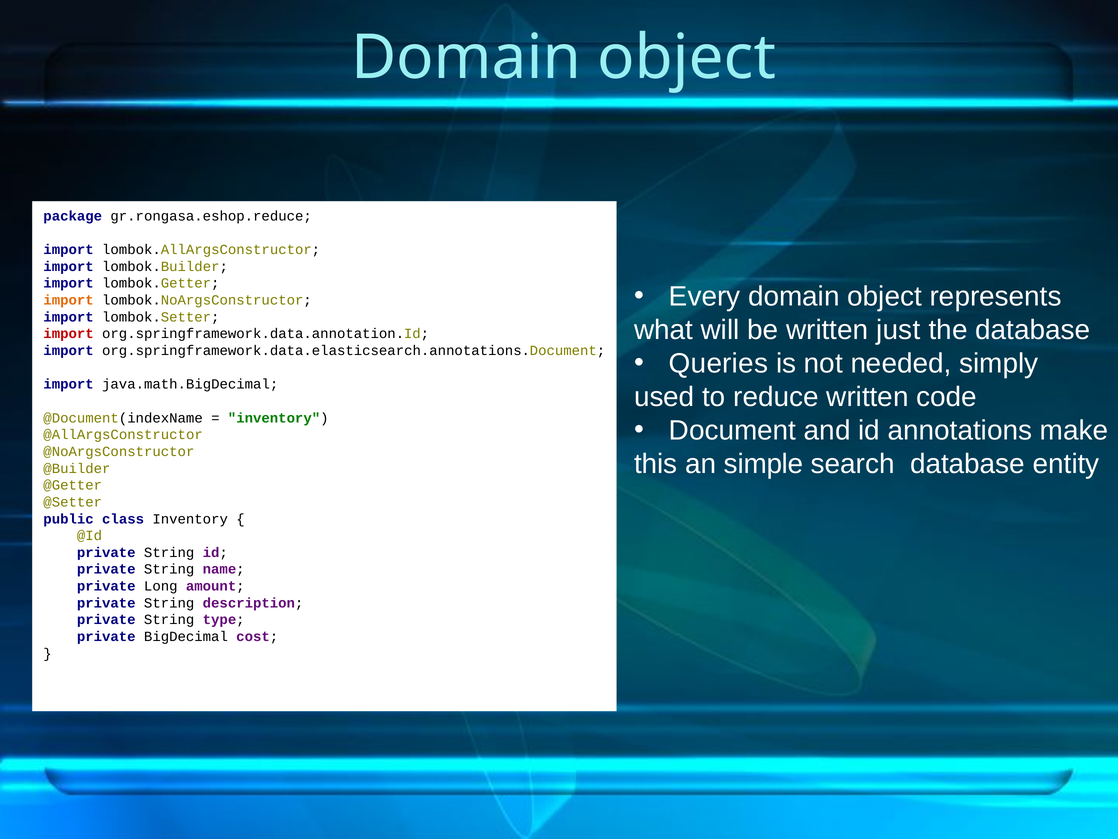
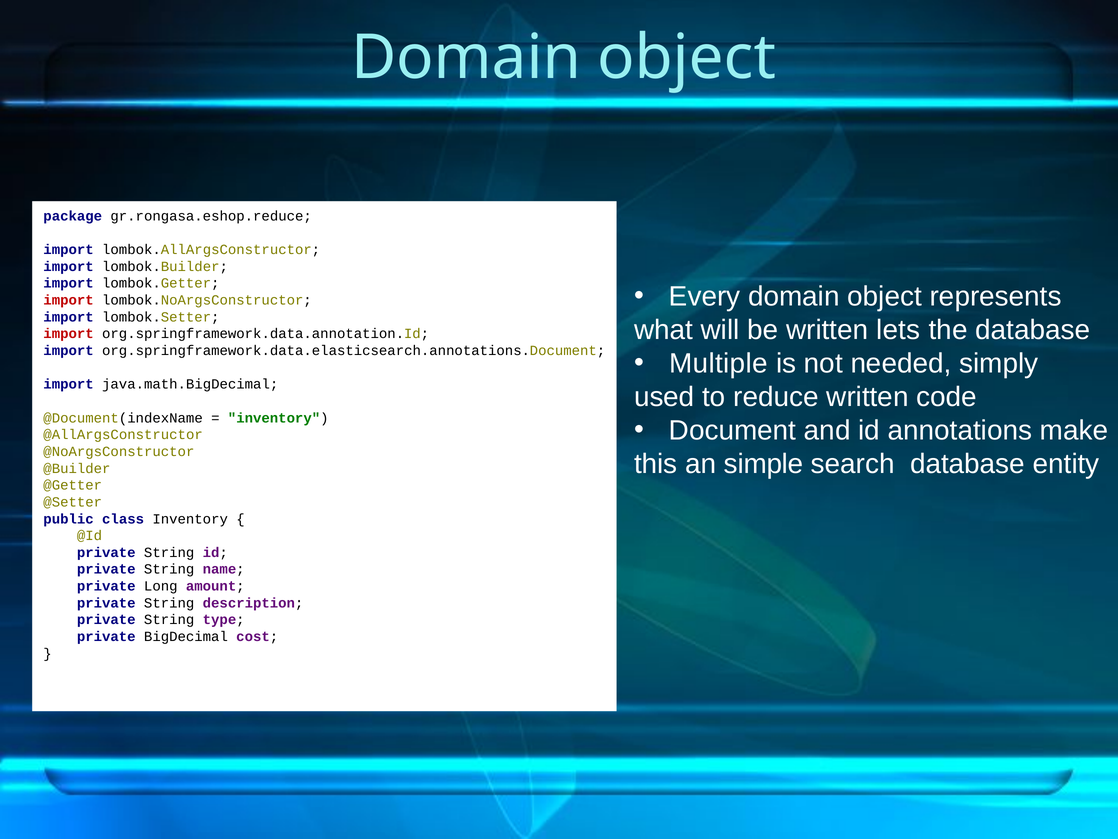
import at (69, 300) colour: orange -> red
just: just -> lets
Queries: Queries -> Multiple
